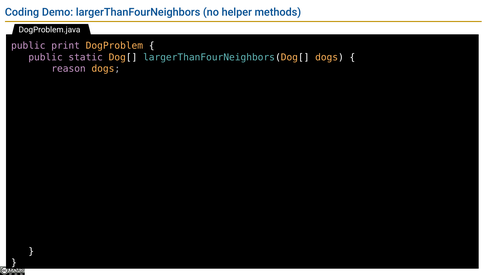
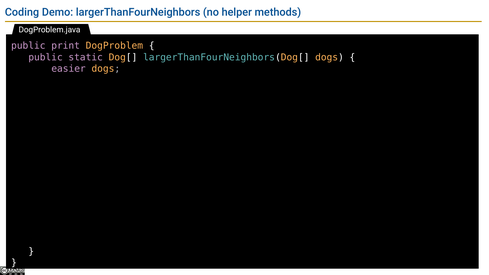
reason: reason -> easier
